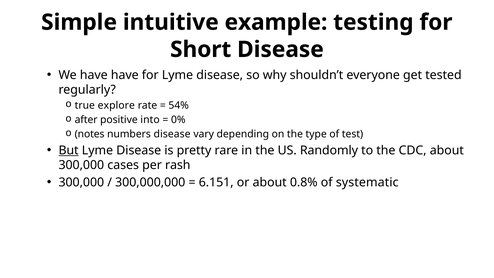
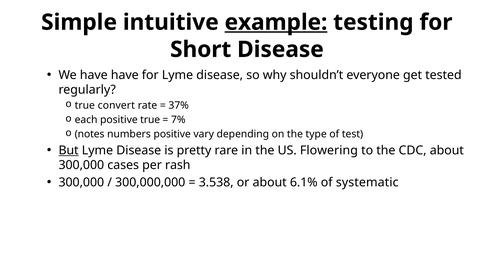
example underline: none -> present
explore: explore -> convert
54%: 54% -> 37%
after: after -> each
positive into: into -> true
0%: 0% -> 7%
numbers disease: disease -> positive
Randomly: Randomly -> Flowering
6.151: 6.151 -> 3.538
0.8%: 0.8% -> 6.1%
